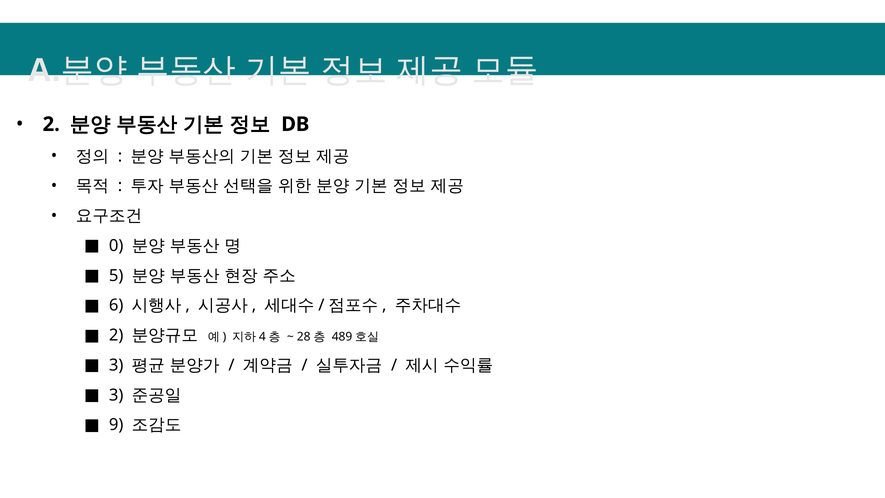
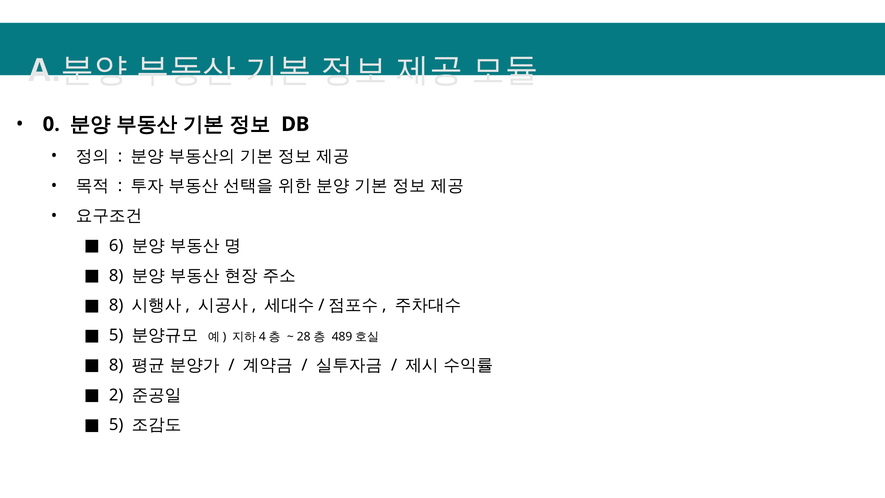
2 at (51, 124): 2 -> 0
0: 0 -> 6
5 at (116, 275): 5 -> 8
6 at (116, 305): 6 -> 8
2 at (116, 335): 2 -> 5
3 at (116, 365): 3 -> 8
3 at (116, 395): 3 -> 2
9 at (116, 425): 9 -> 5
